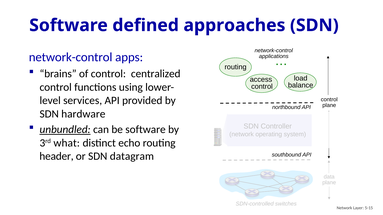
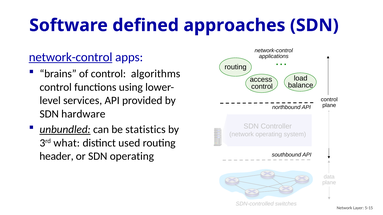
network-control at (71, 57) underline: none -> present
centralized: centralized -> algorithms
be software: software -> statistics
echo: echo -> used
SDN datagram: datagram -> operating
